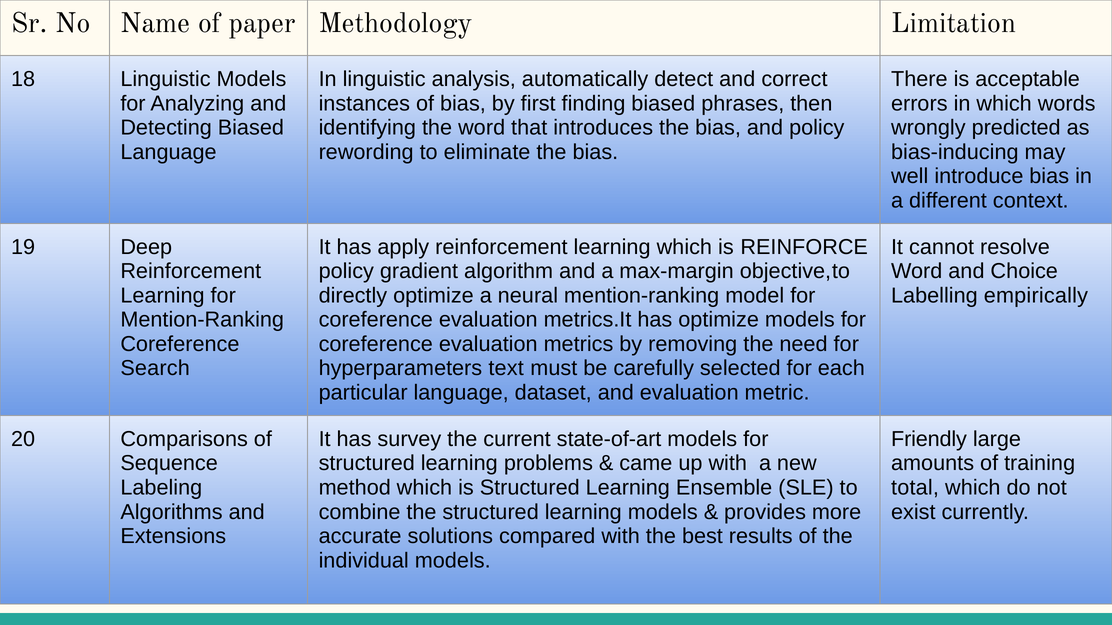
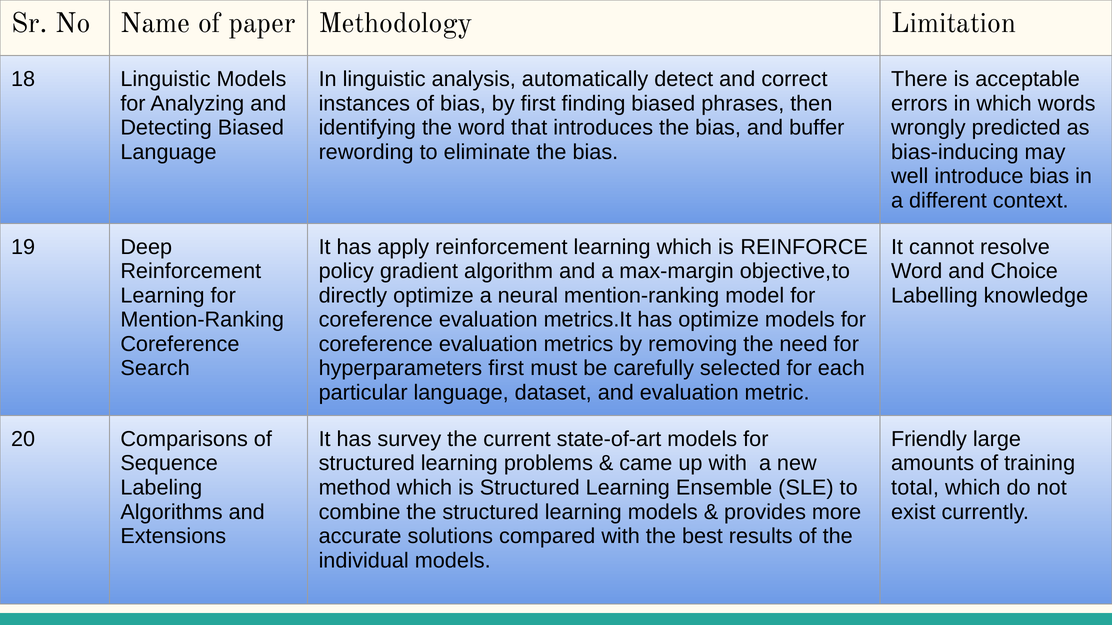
and policy: policy -> buffer
empirically: empirically -> knowledge
hyperparameters text: text -> first
